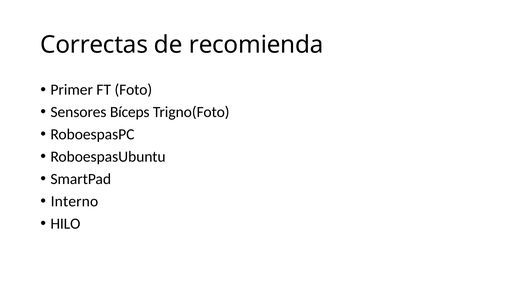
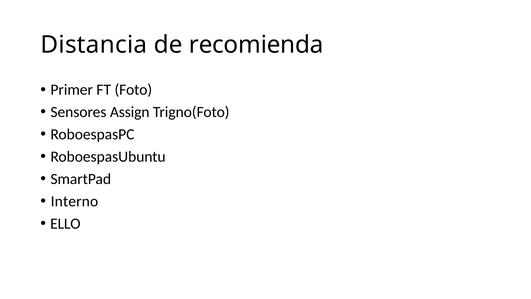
Correctas: Correctas -> Distancia
Bíceps: Bíceps -> Assign
HILO: HILO -> ELLO
